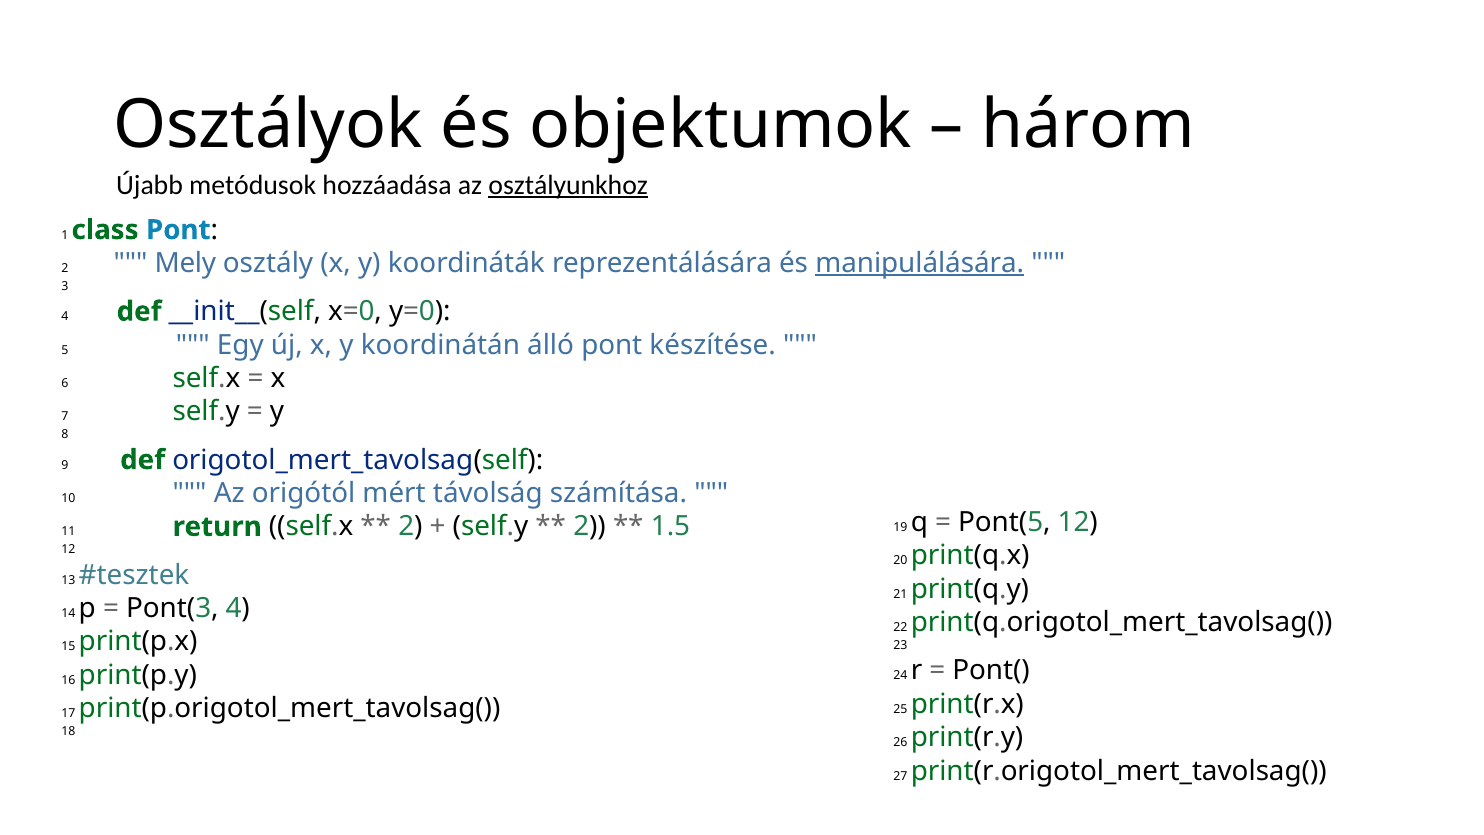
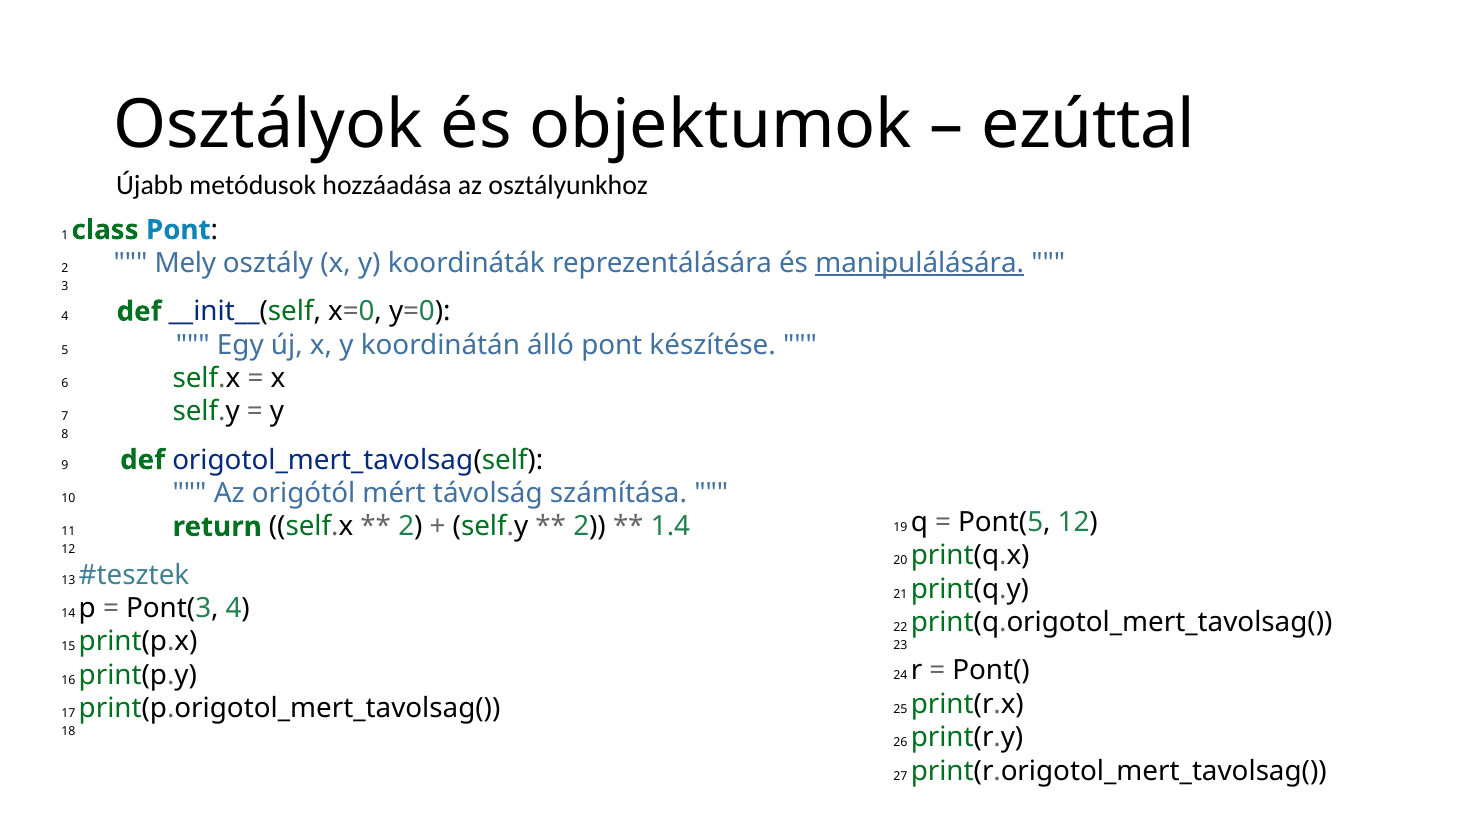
három: három -> ezúttal
osztályunkhoz underline: present -> none
1.5: 1.5 -> 1.4
